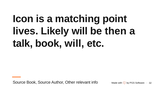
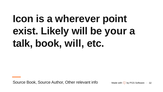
matching: matching -> wherever
lives: lives -> exist
then: then -> your
